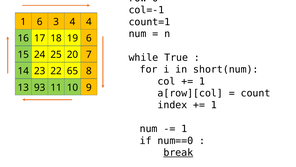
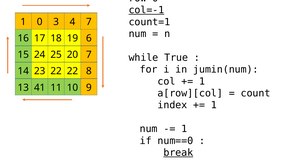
col=-1 underline: none -> present
1 6: 6 -> 0
4 4: 4 -> 7
short(num: short(num -> jumin(num
22 65: 65 -> 22
93: 93 -> 41
